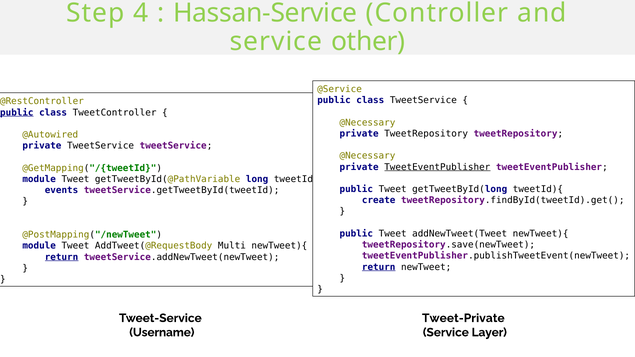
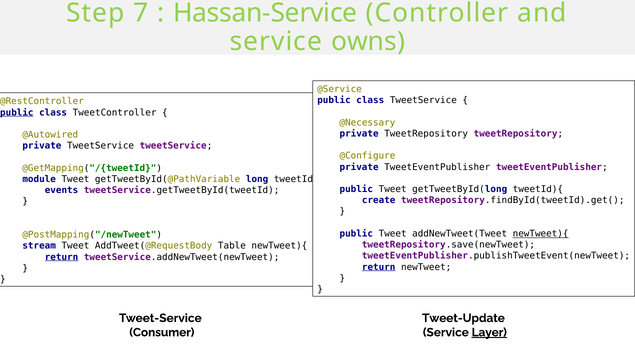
4: 4 -> 7
other: other -> owns
@Necessary at (367, 156): @Necessary -> @Configure
TweetEventPublisher at (437, 167) underline: present -> none
newTweet){ at (541, 234) underline: none -> present
module at (39, 246): module -> stream
Multi: Multi -> Table
Tweet-Private: Tweet-Private -> Tweet-Update
Username: Username -> Consumer
Layer underline: none -> present
